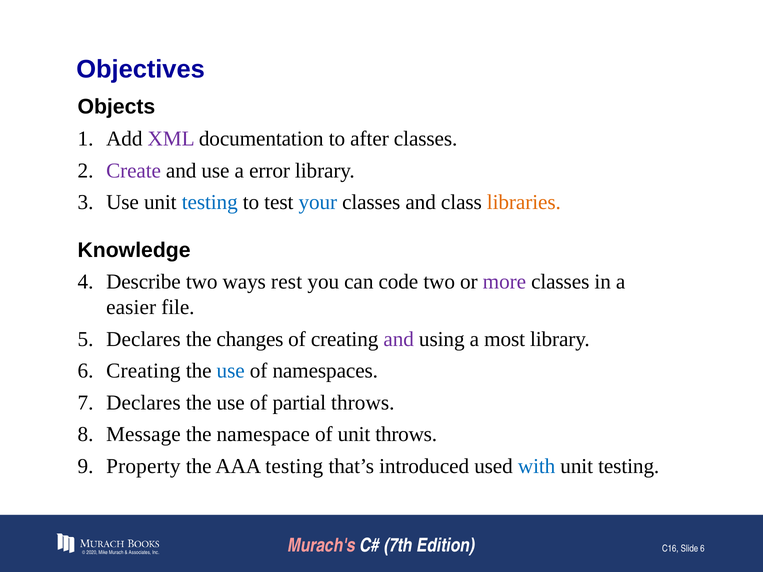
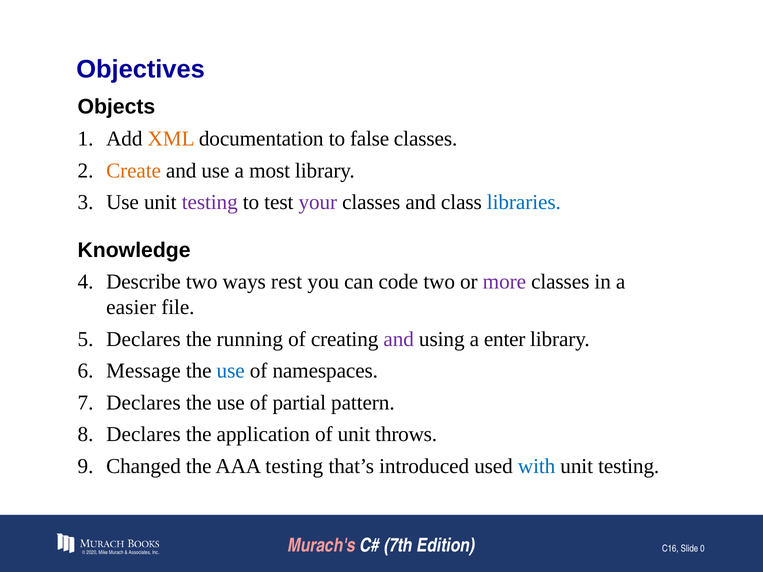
XML colour: purple -> orange
after: after -> false
Create colour: purple -> orange
error: error -> most
testing at (210, 202) colour: blue -> purple
your colour: blue -> purple
libraries colour: orange -> blue
changes: changes -> running
most: most -> enter
Creating at (143, 371): Creating -> Message
partial throws: throws -> pattern
Message at (143, 435): Message -> Declares
namespace: namespace -> application
Property: Property -> Changed
Slide 6: 6 -> 0
